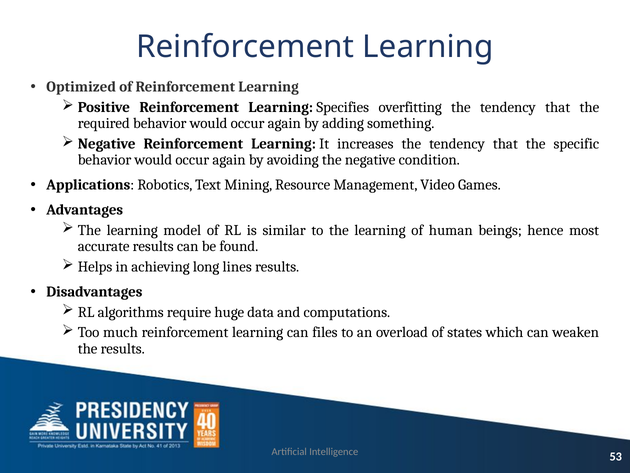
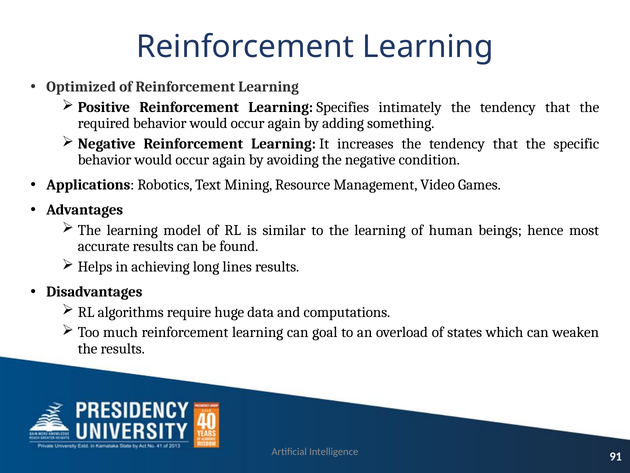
overfitting: overfitting -> intimately
files: files -> goal
53: 53 -> 91
